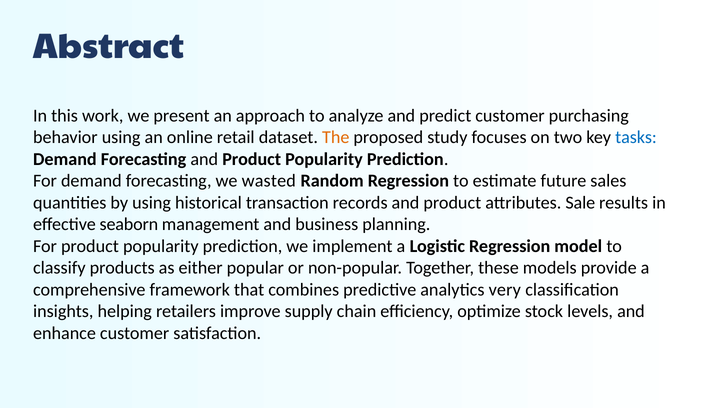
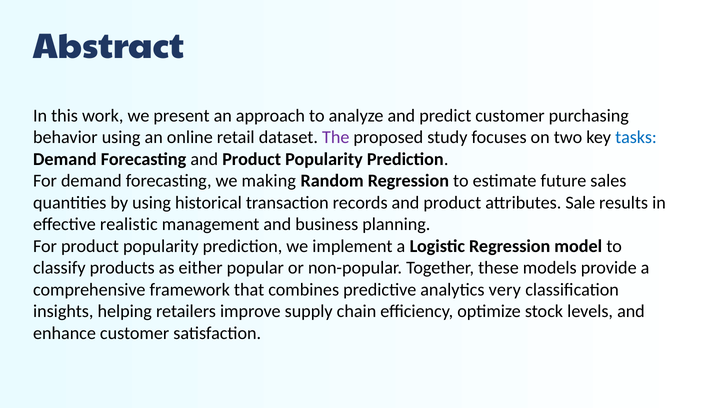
The colour: orange -> purple
wasted: wasted -> making
seaborn: seaborn -> realistic
